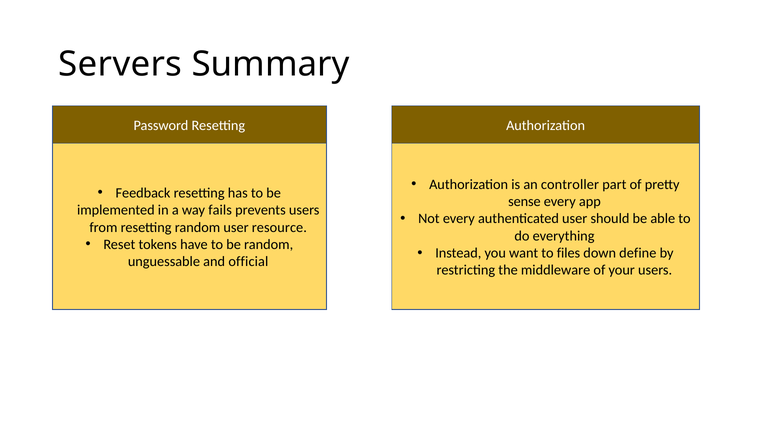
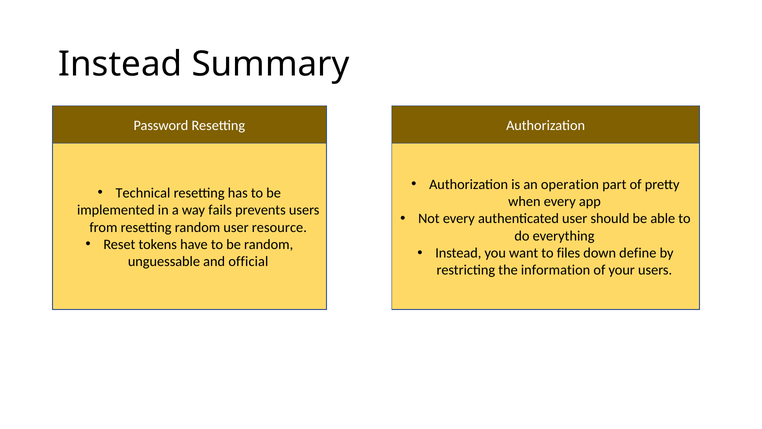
Servers at (120, 64): Servers -> Instead
controller: controller -> operation
Feedback: Feedback -> Technical
sense: sense -> when
middleware: middleware -> information
